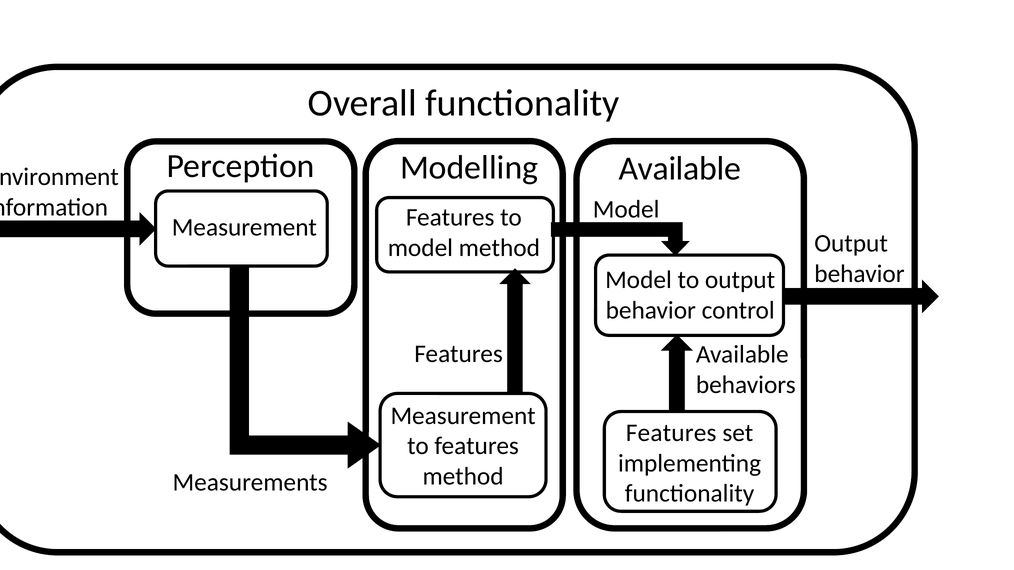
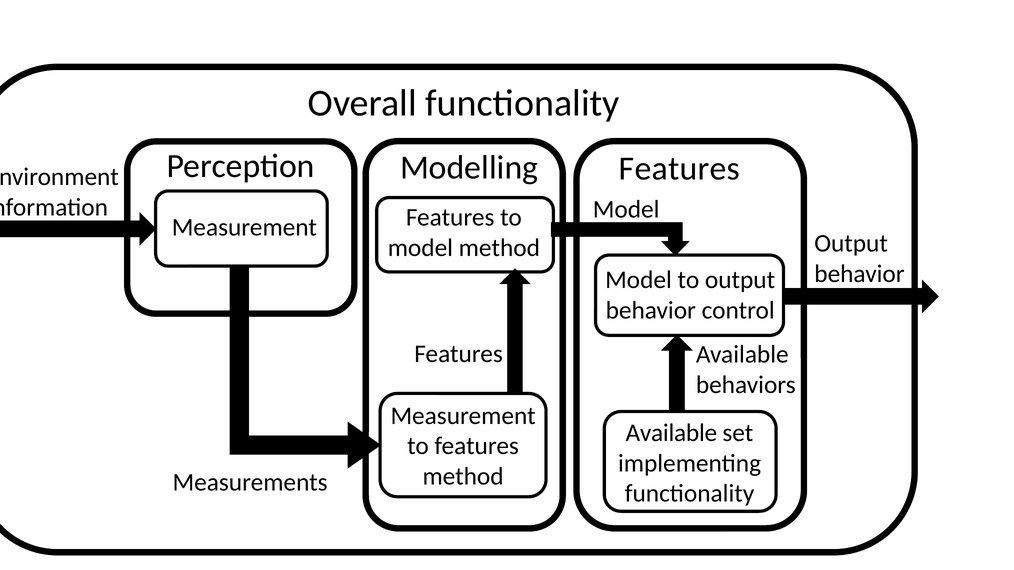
Modelling Available: Available -> Features
Features at (671, 433): Features -> Available
